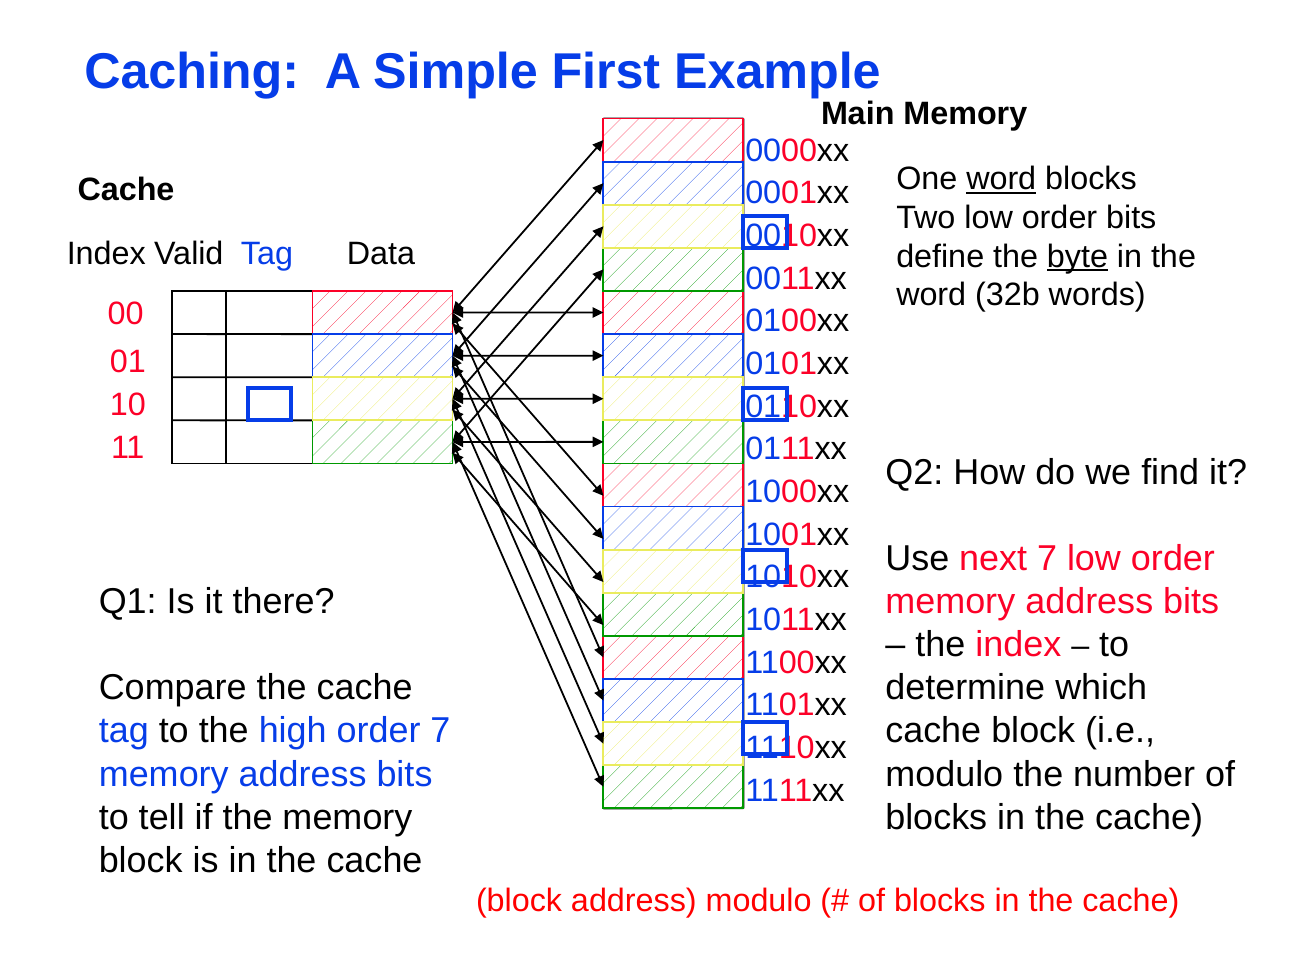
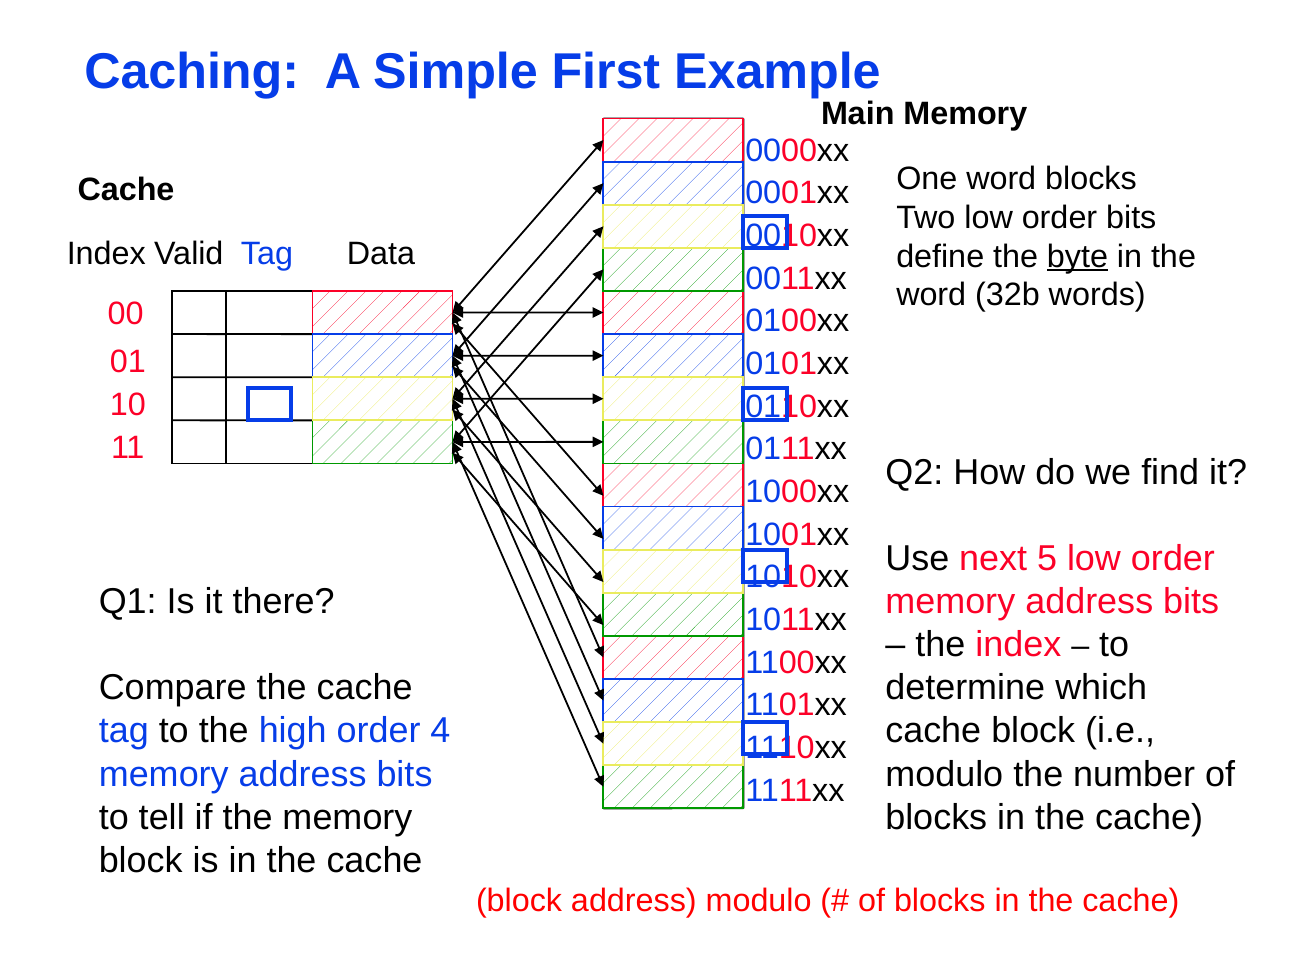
word at (1001, 179) underline: present -> none
next 7: 7 -> 5
order 7: 7 -> 4
